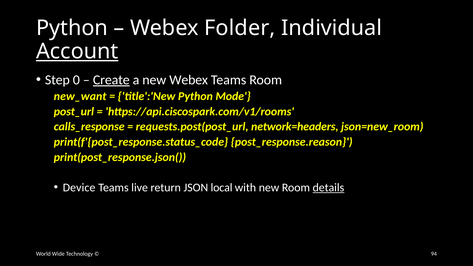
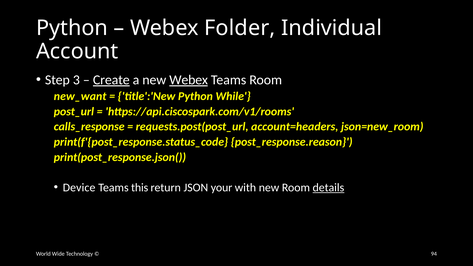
Account underline: present -> none
0: 0 -> 3
Webex at (189, 80) underline: none -> present
Mode: Mode -> While
network=headers: network=headers -> account=headers
live: live -> this
local: local -> your
